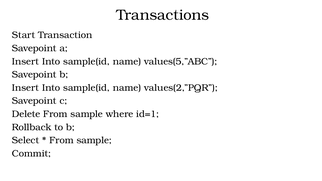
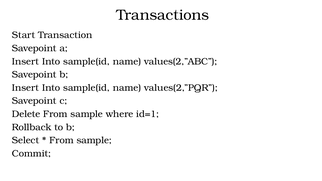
values(5,”ABC: values(5,”ABC -> values(2,”ABC
